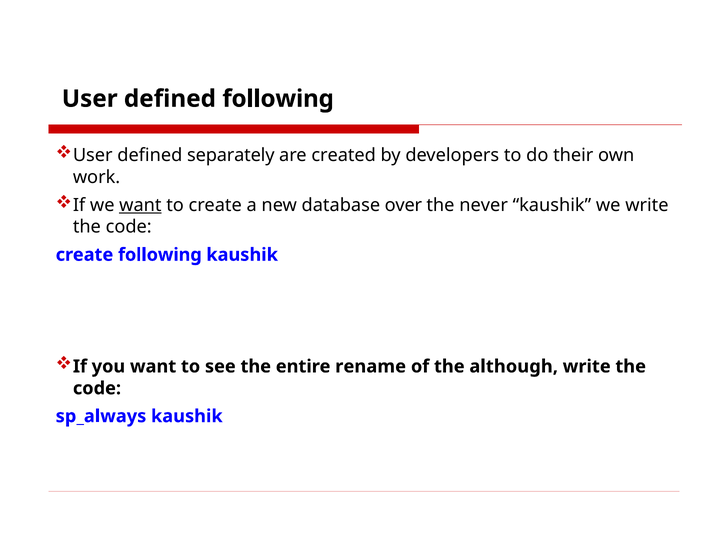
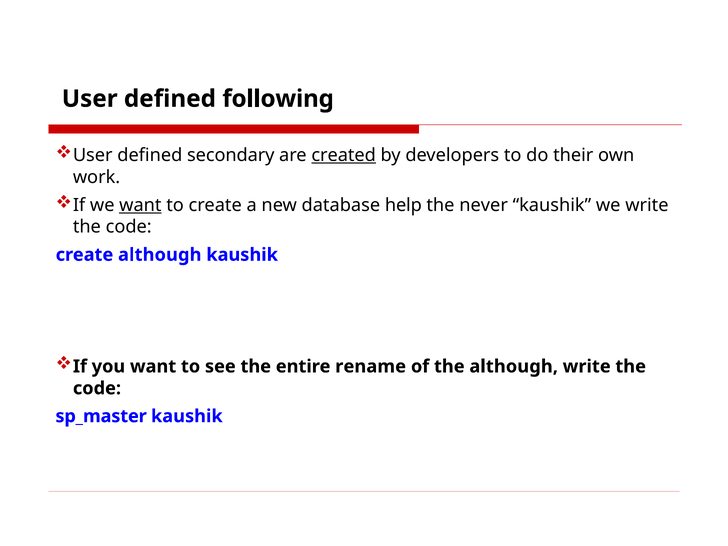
separately: separately -> secondary
created underline: none -> present
over: over -> help
create following: following -> although
sp_always: sp_always -> sp_master
